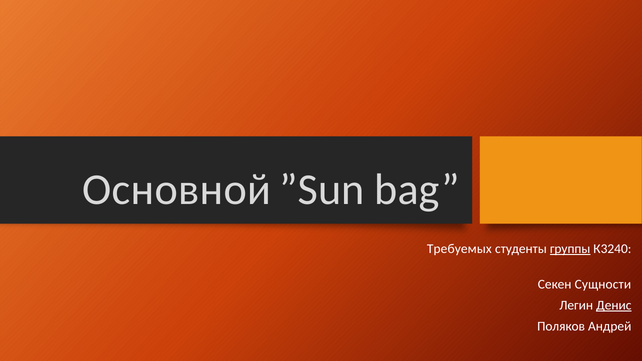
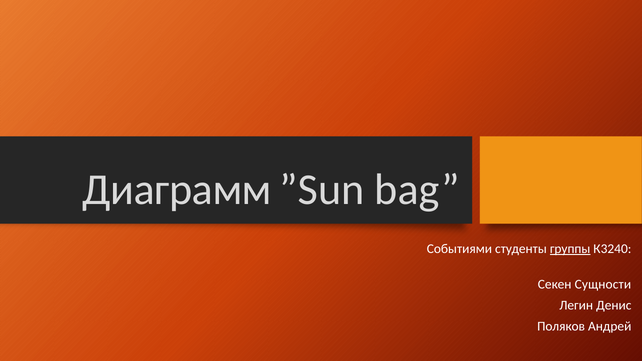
Основной: Основной -> Диаграмм
Требуемых: Требуемых -> Событиями
Денис underline: present -> none
